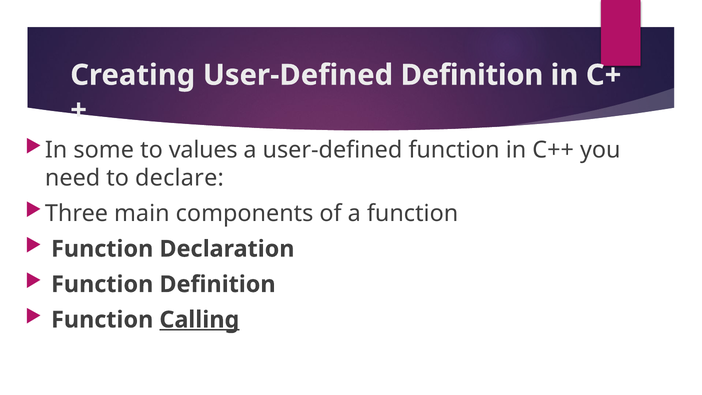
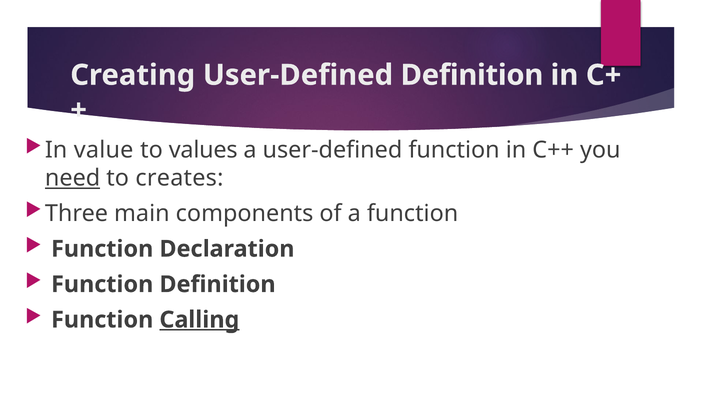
some: some -> value
need underline: none -> present
declare: declare -> creates
